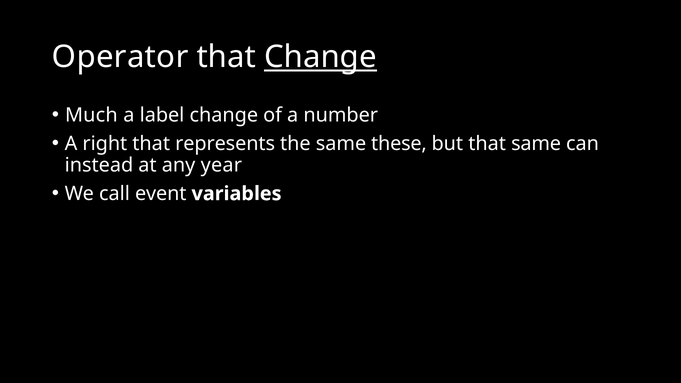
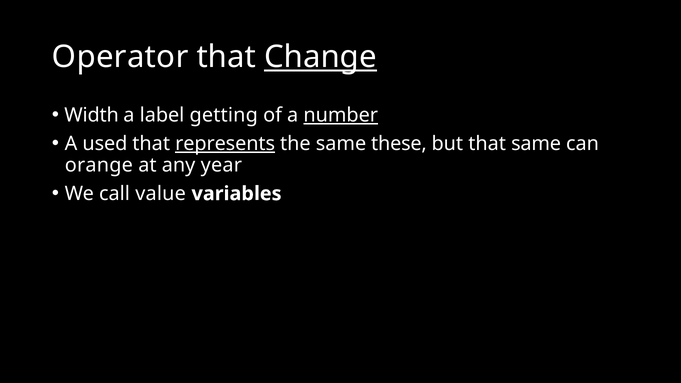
Much: Much -> Width
label change: change -> getting
number underline: none -> present
right: right -> used
represents underline: none -> present
instead: instead -> orange
event: event -> value
